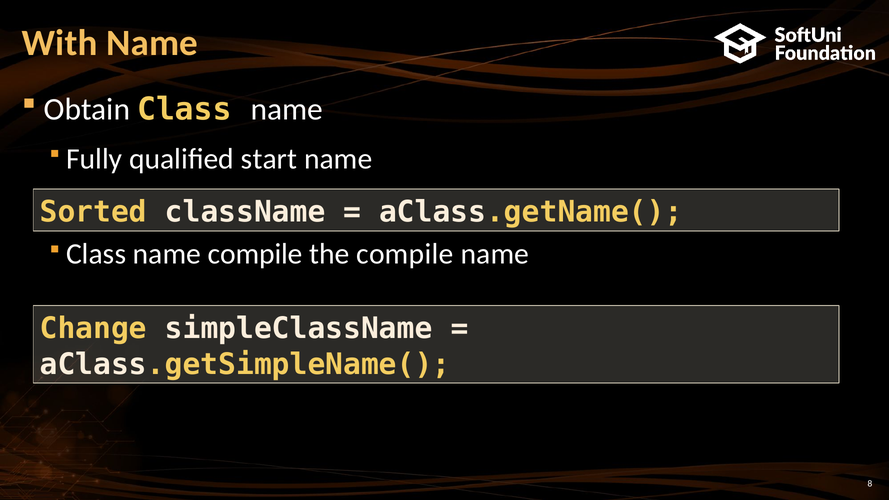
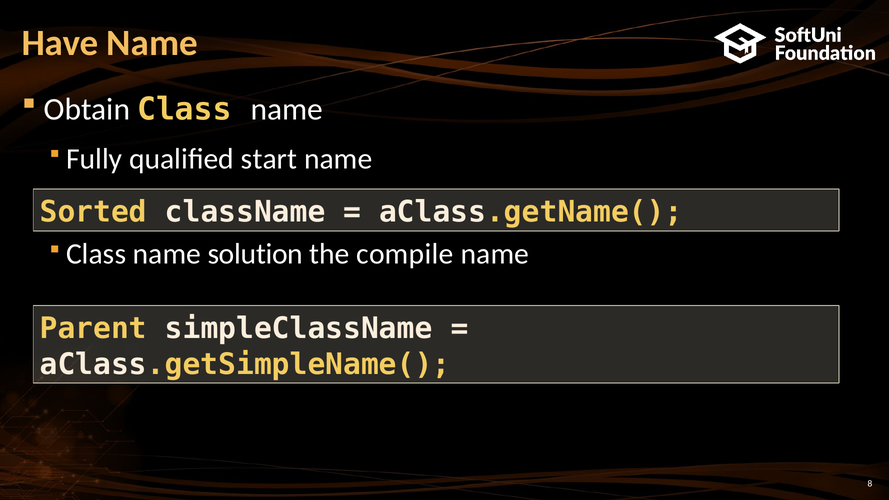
With: With -> Have
name compile: compile -> solution
Change: Change -> Parent
